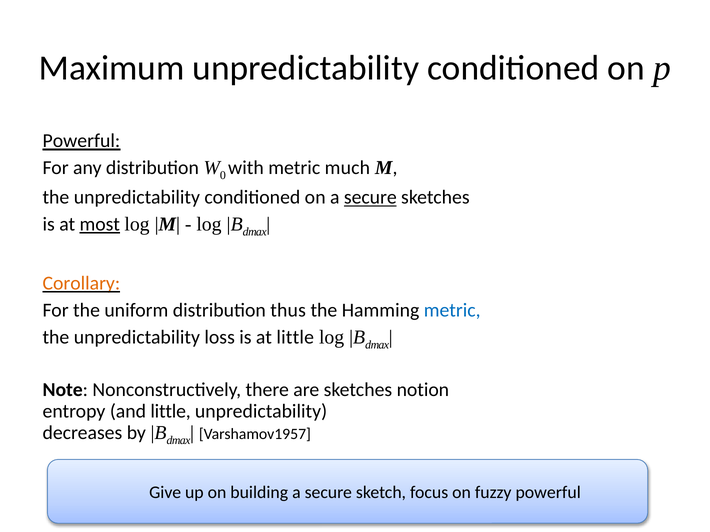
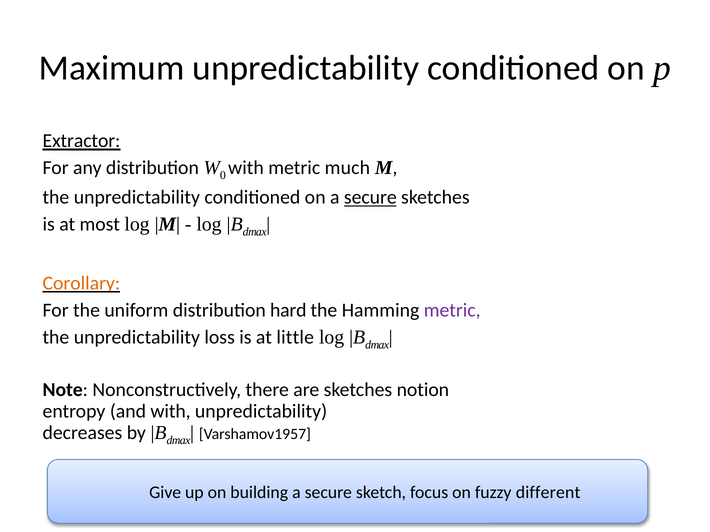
Powerful at (81, 141): Powerful -> Extractor
most underline: present -> none
thus: thus -> hard
metric at (452, 310) colour: blue -> purple
and little: little -> with
fuzzy powerful: powerful -> different
